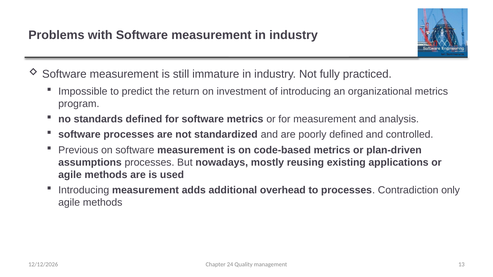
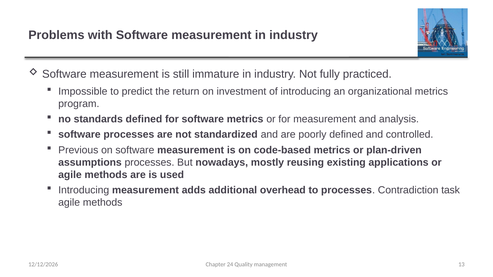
only: only -> task
